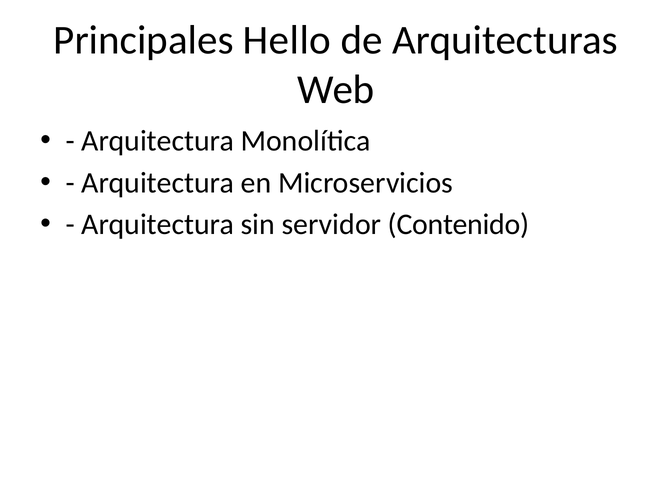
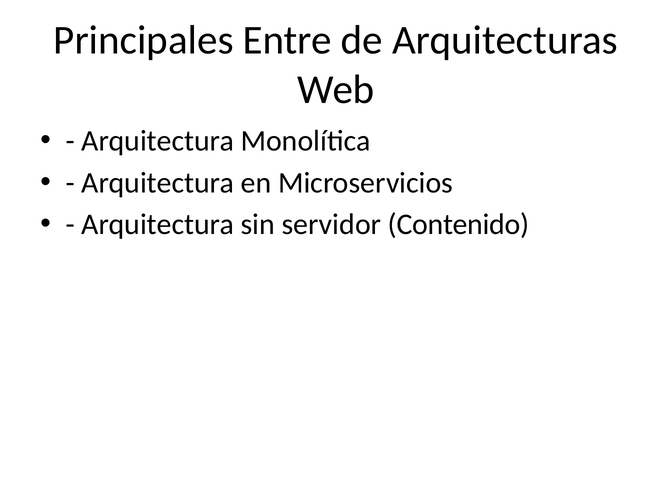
Hello: Hello -> Entre
